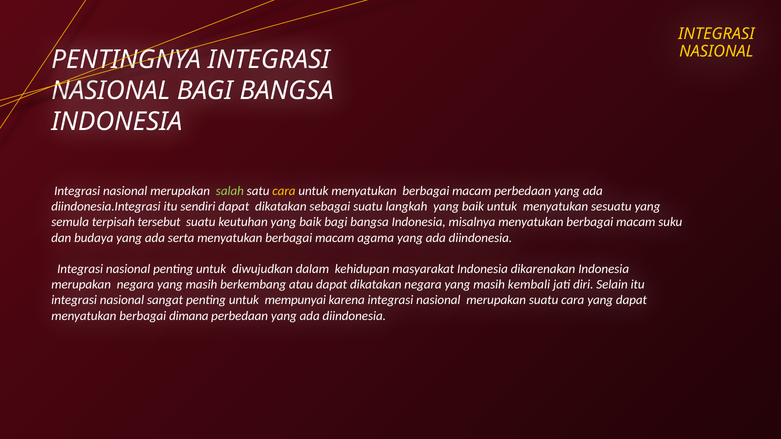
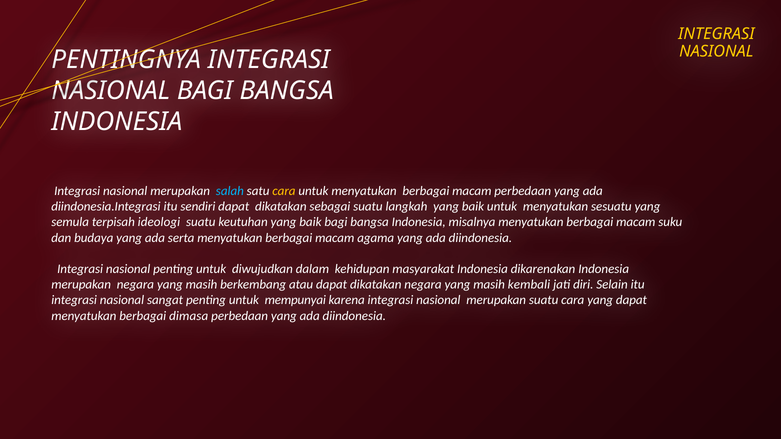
salah colour: light green -> light blue
tersebut: tersebut -> ideologi
dimana: dimana -> dimasa
